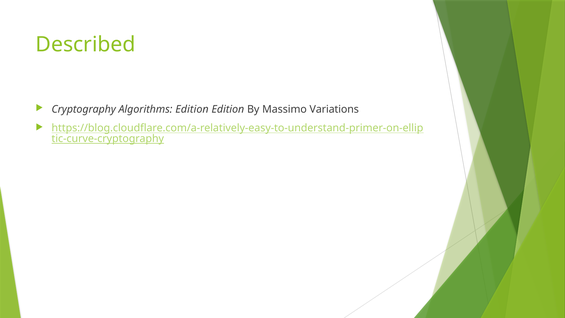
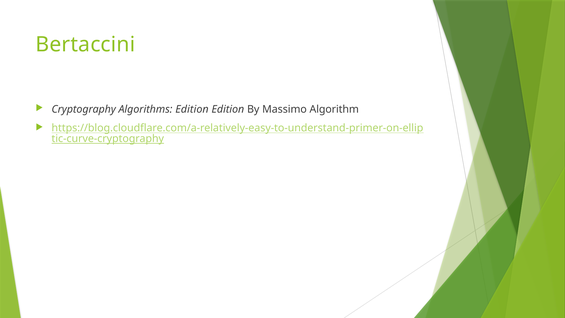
Described: Described -> Bertaccini
Variations: Variations -> Algorithm
